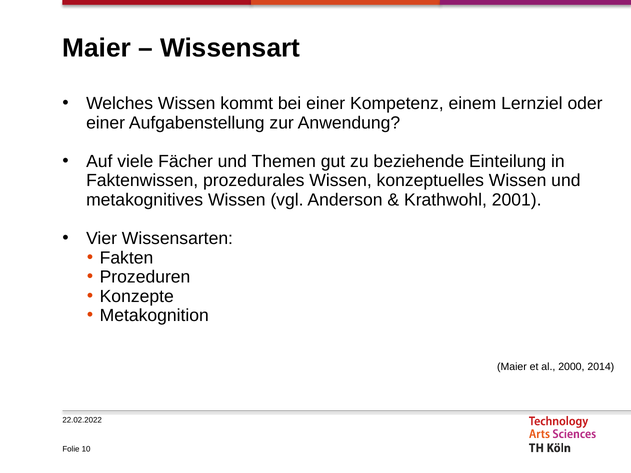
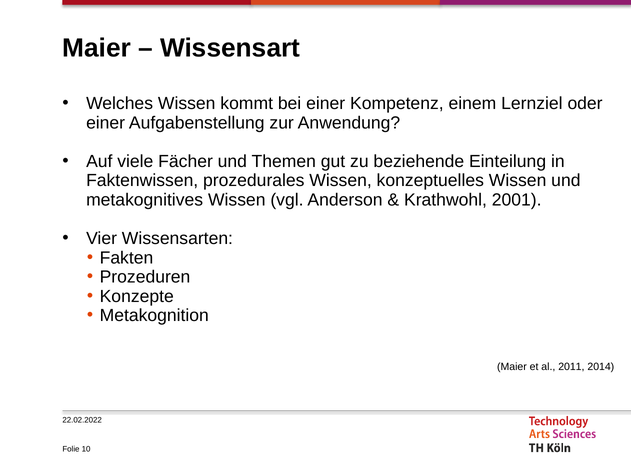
2000: 2000 -> 2011
